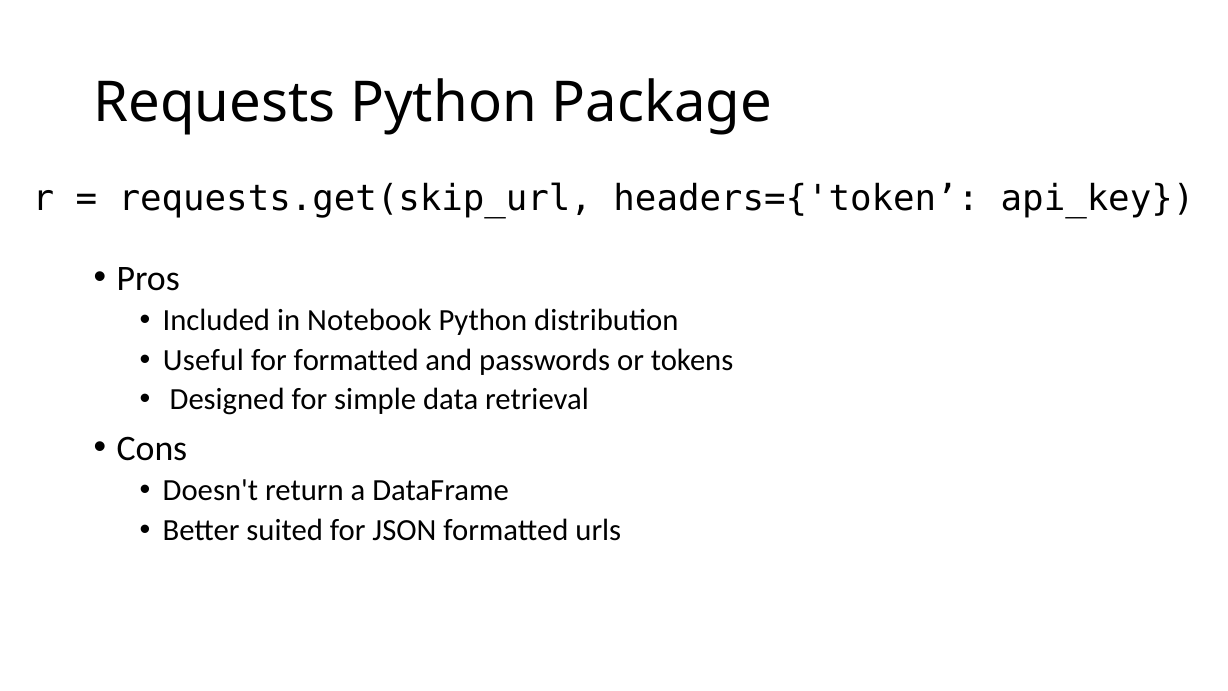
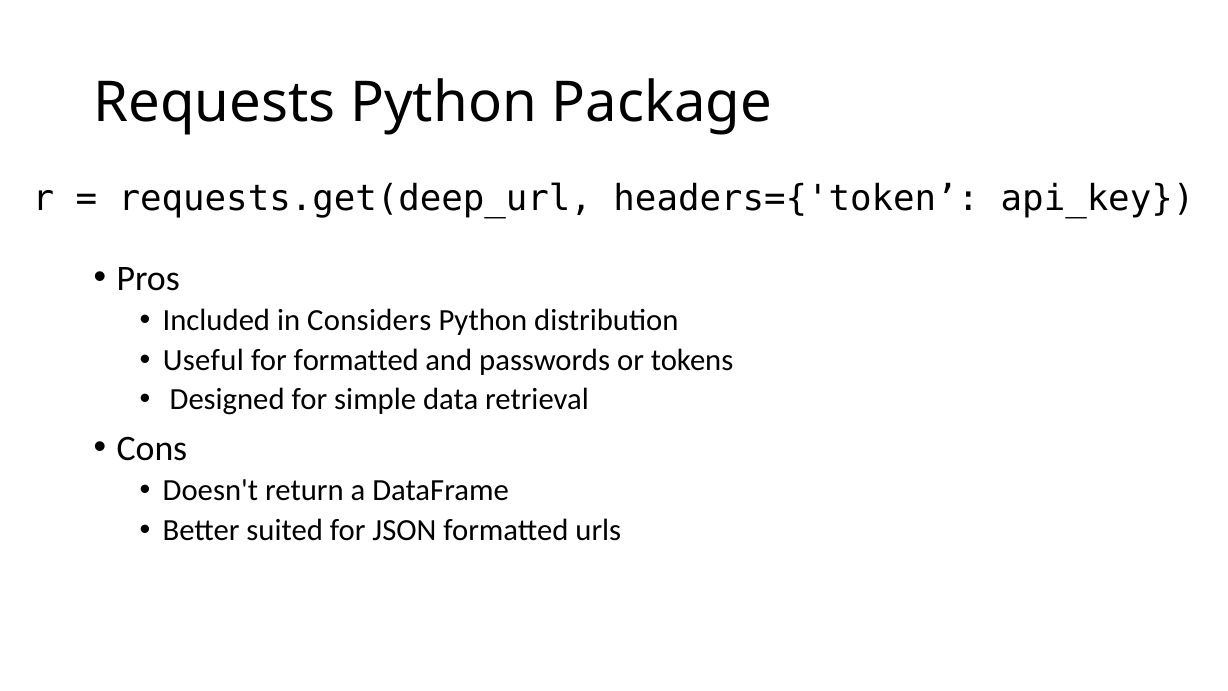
requests.get(skip_url: requests.get(skip_url -> requests.get(deep_url
Notebook: Notebook -> Considers
